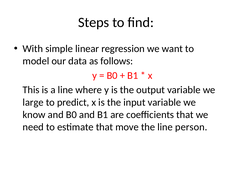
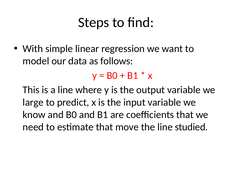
person: person -> studied
